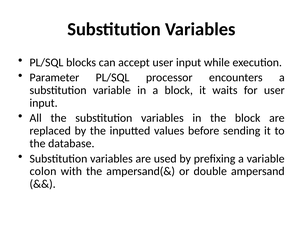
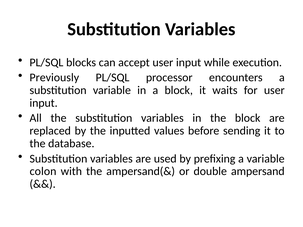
Parameter: Parameter -> Previously
